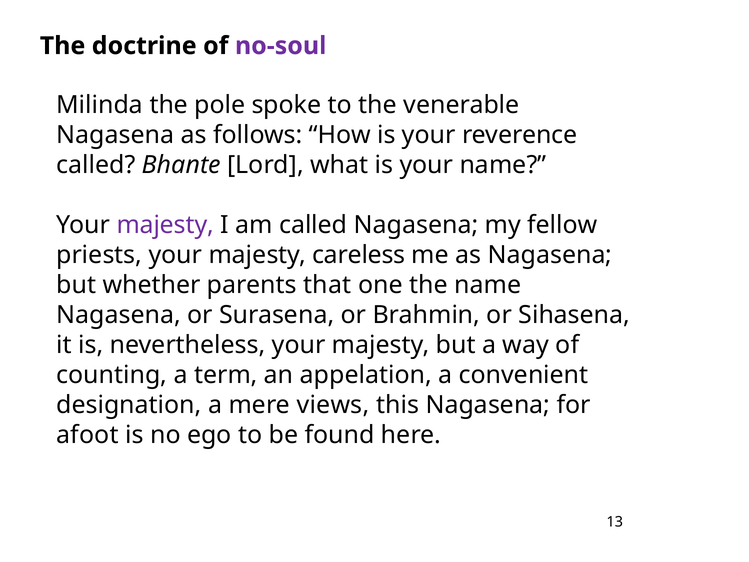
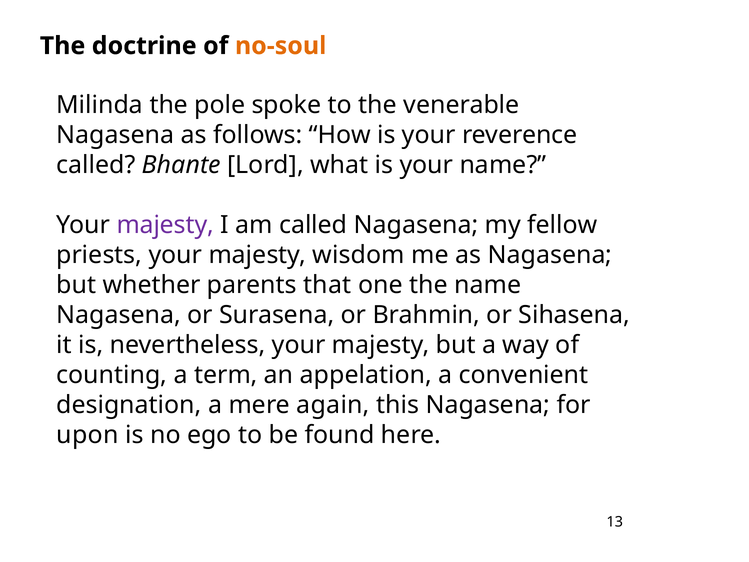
no-soul colour: purple -> orange
careless: careless -> wisdom
views: views -> again
afoot: afoot -> upon
